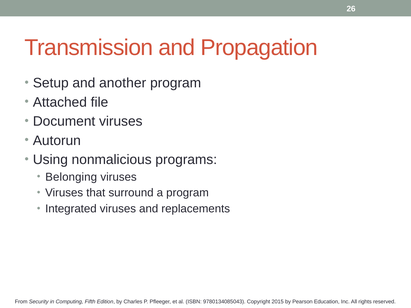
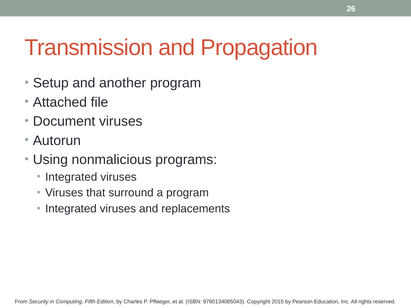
Belonging at (71, 177): Belonging -> Integrated
